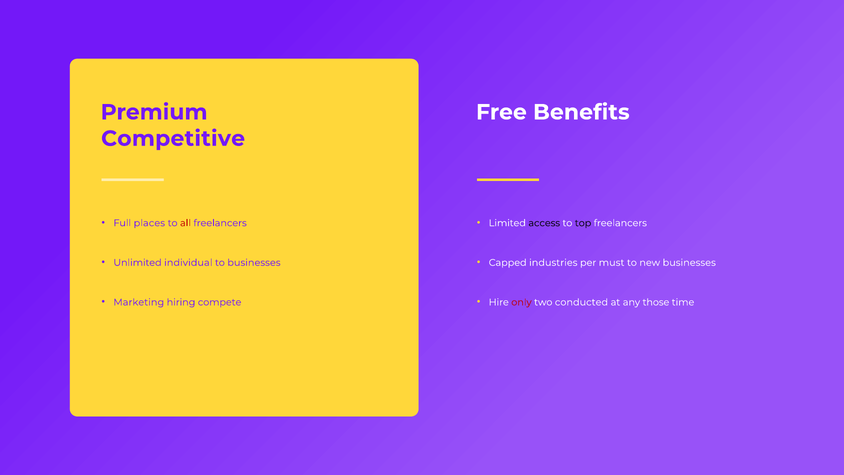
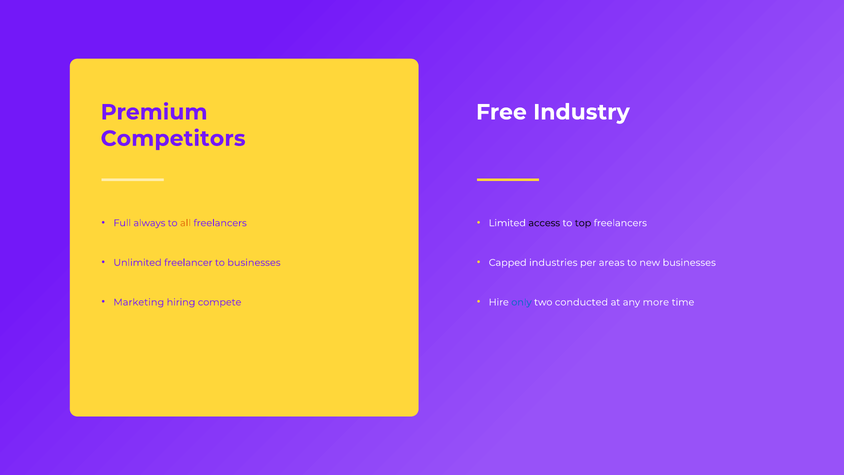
Benefits: Benefits -> Industry
Competitive: Competitive -> Competitors
places: places -> always
all colour: red -> orange
individual: individual -> freelancer
must: must -> areas
only colour: red -> blue
those: those -> more
